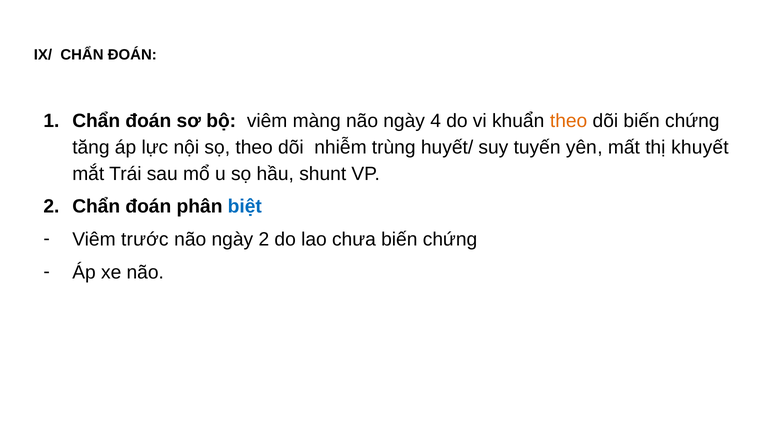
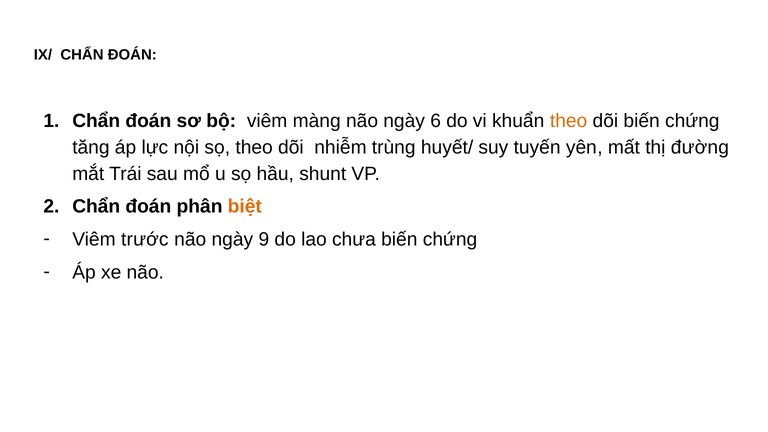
4: 4 -> 6
khuyết: khuyết -> đường
biệt colour: blue -> orange
ngày 2: 2 -> 9
